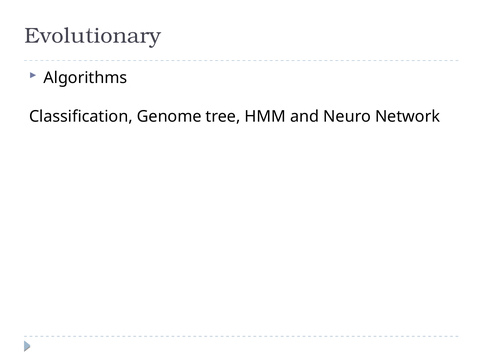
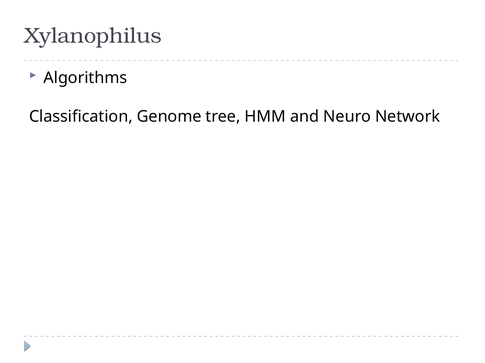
Evolutionary: Evolutionary -> Xylanophilus
